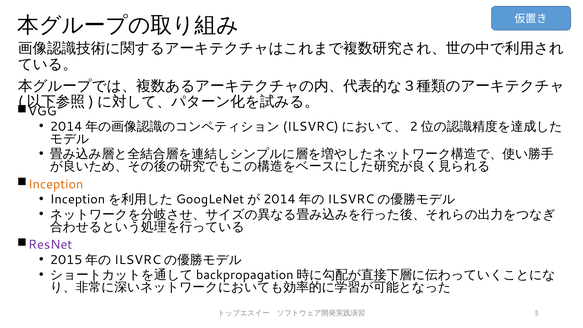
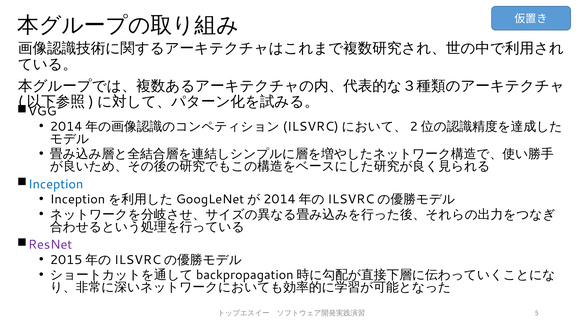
Inception colour: orange -> blue
